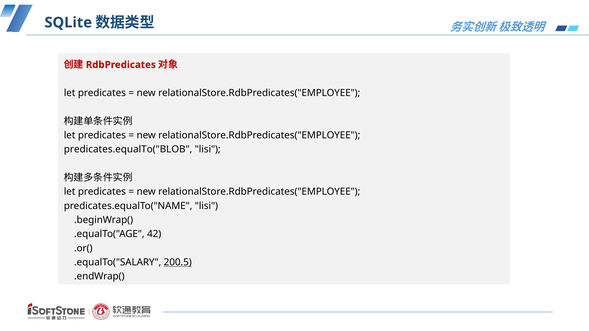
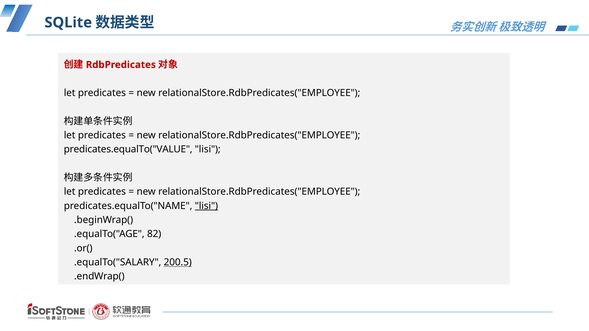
predicates.equalTo("BLOB: predicates.equalTo("BLOB -> predicates.equalTo("VALUE
lisi at (206, 206) underline: none -> present
42: 42 -> 82
